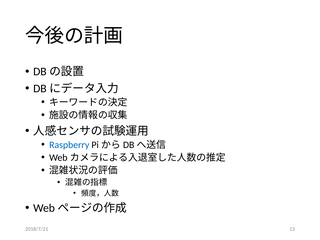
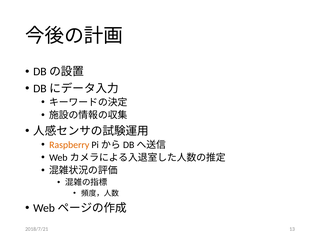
Raspberry colour: blue -> orange
